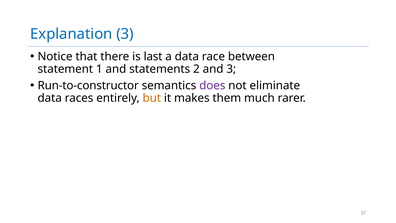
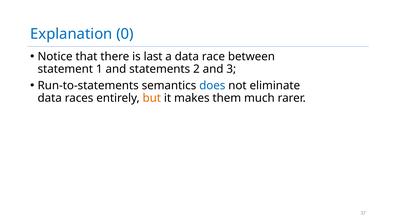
Explanation 3: 3 -> 0
Run-to-constructor: Run-to-constructor -> Run-to-statements
does colour: purple -> blue
